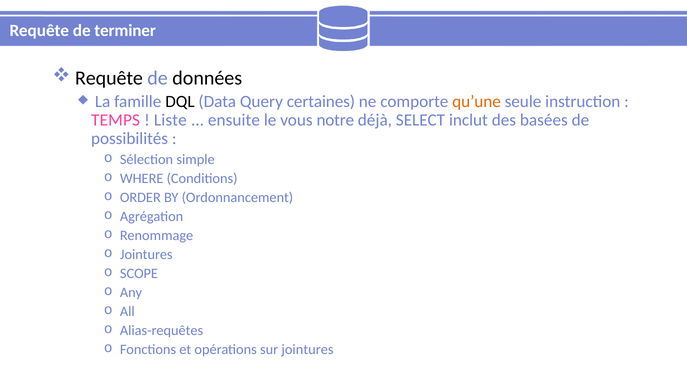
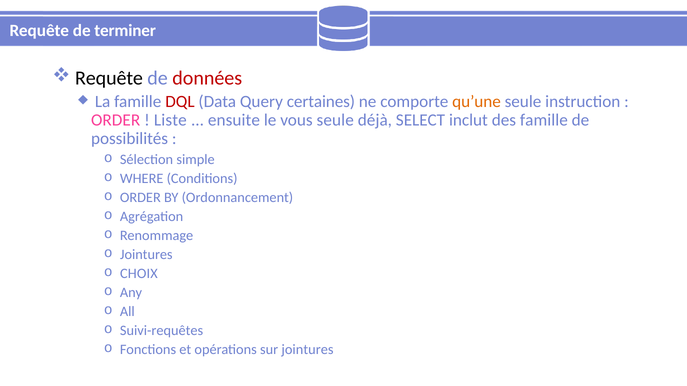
données colour: black -> red
DQL colour: black -> red
TEMPS at (116, 120): TEMPS -> ORDER
vous notre: notre -> seule
des basées: basées -> famille
SCOPE: SCOPE -> CHOIX
Alias-requêtes: Alias-requêtes -> Suivi-requêtes
